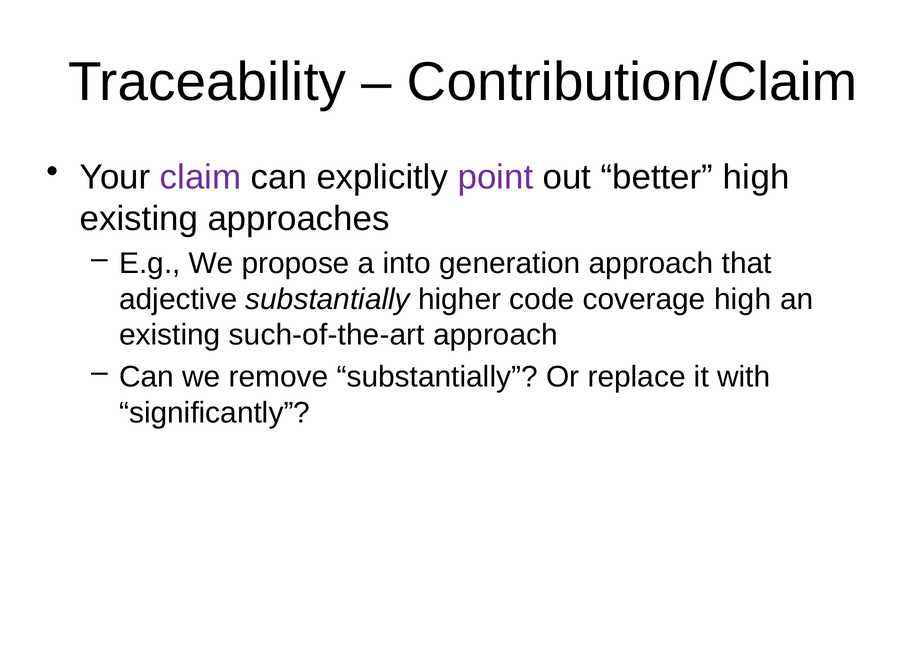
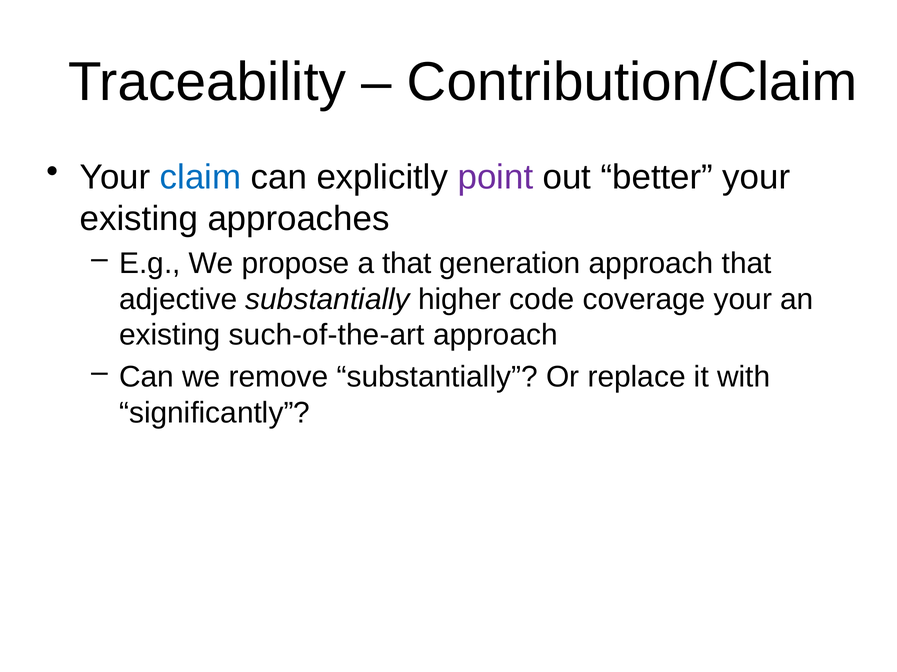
claim colour: purple -> blue
better high: high -> your
a into: into -> that
coverage high: high -> your
